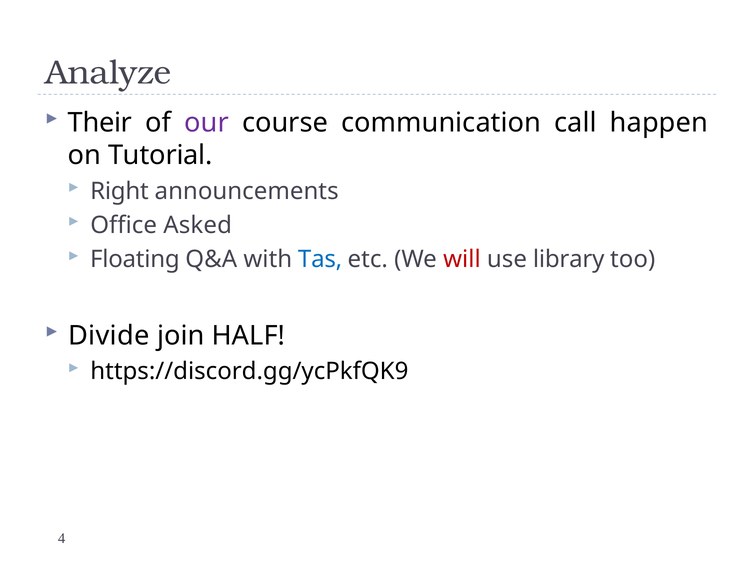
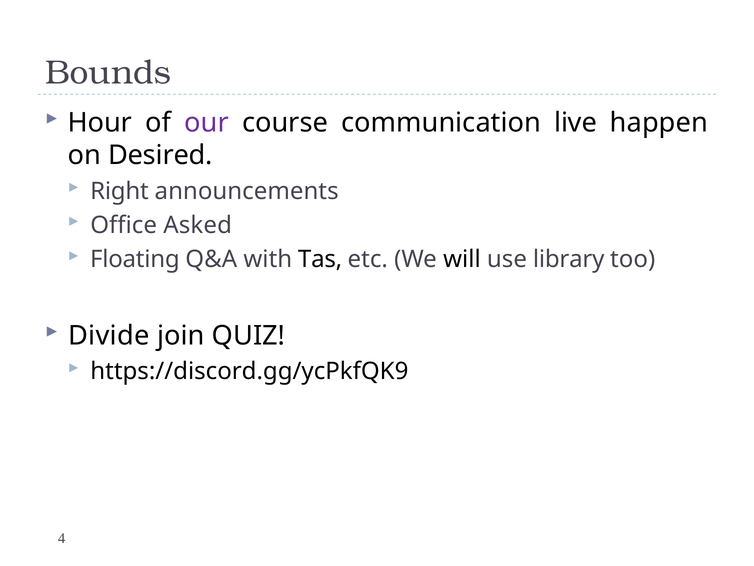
Analyze: Analyze -> Bounds
Their: Their -> Hour
call: call -> live
Tutorial: Tutorial -> Desired
Tas colour: blue -> black
will colour: red -> black
HALF: HALF -> QUIZ
